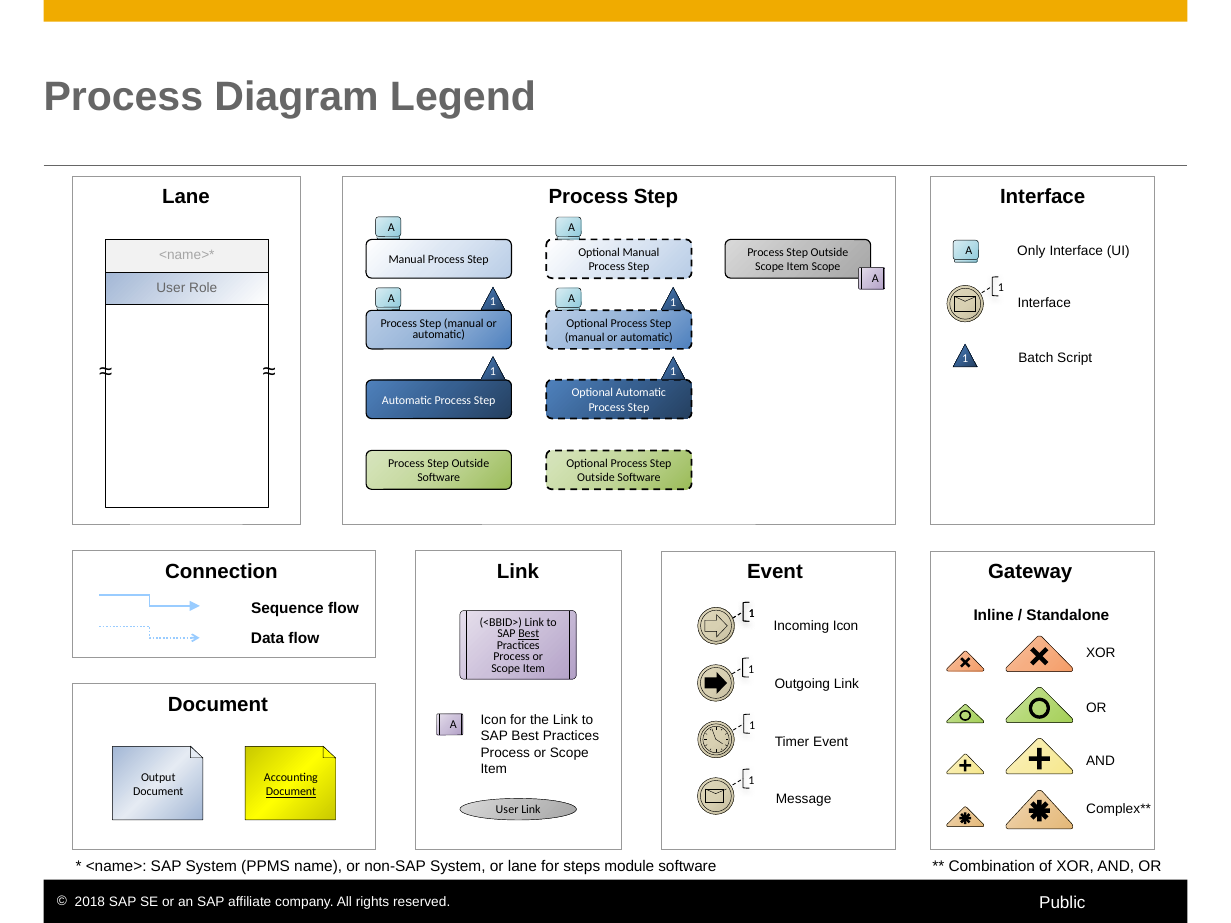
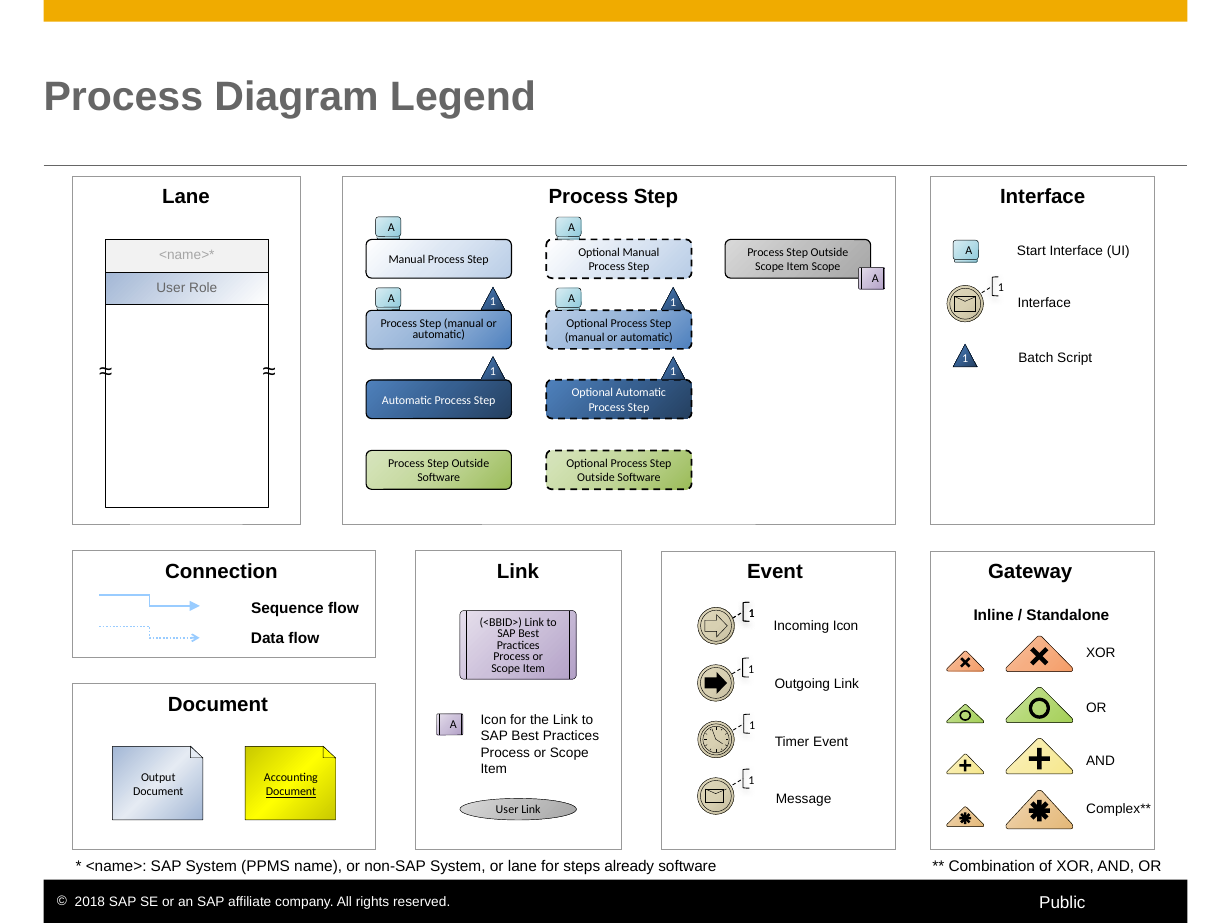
Only: Only -> Start
Best at (529, 634) underline: present -> none
module: module -> already
